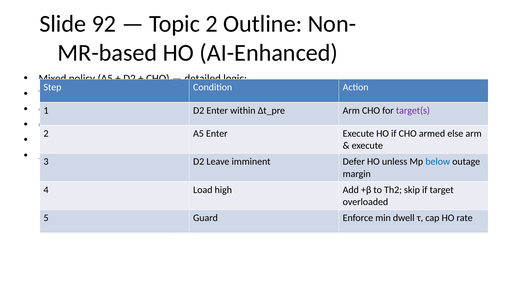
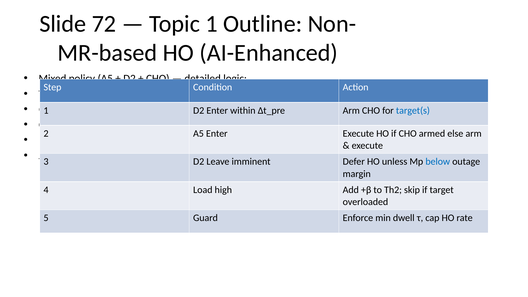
92: 92 -> 72
Topic 2: 2 -> 1
target(s colour: purple -> blue
